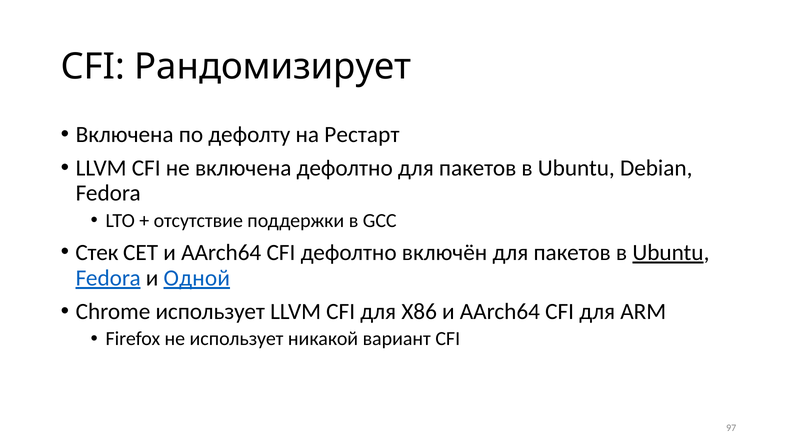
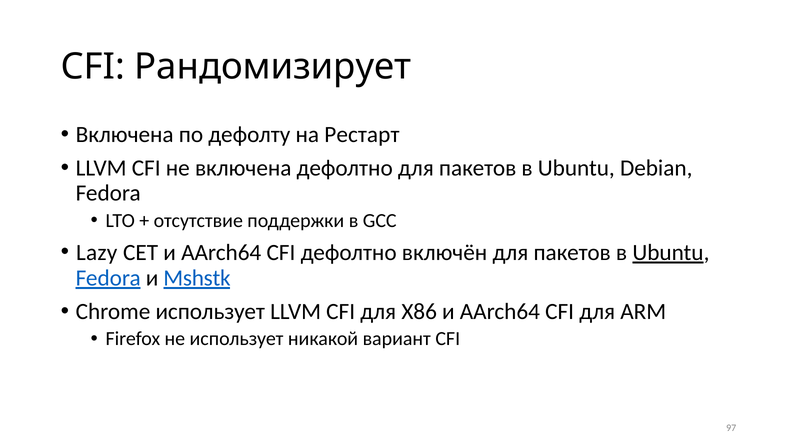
Стек: Стек -> Lazy
Одной: Одной -> Mshstk
